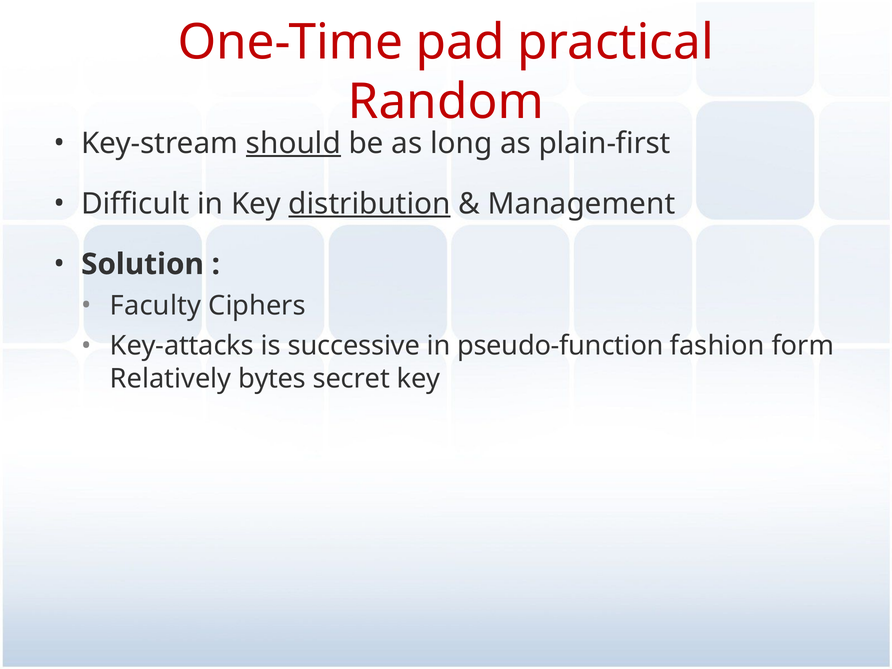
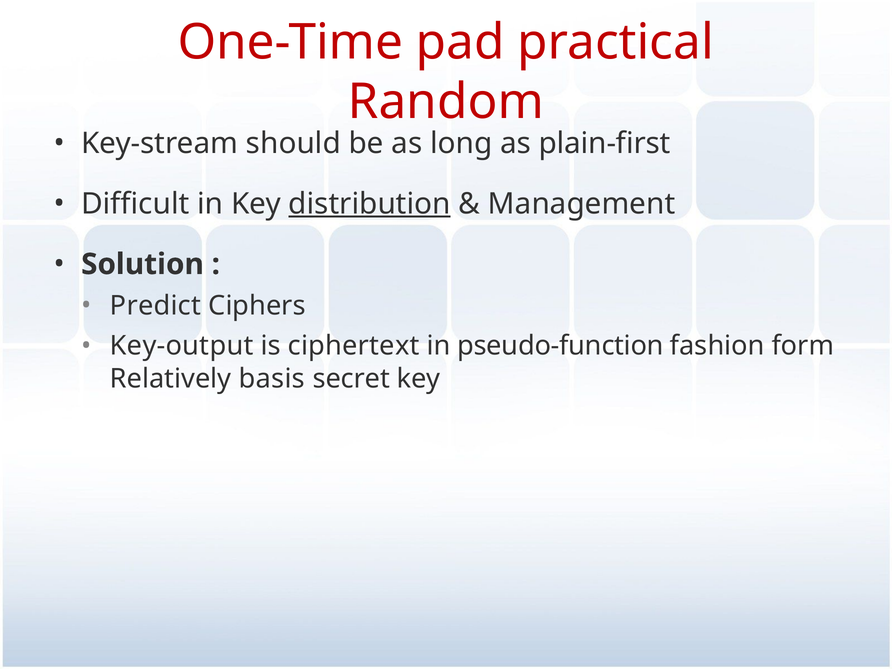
should underline: present -> none
Faculty: Faculty -> Predict
Key-attacks: Key-attacks -> Key-output
successive: successive -> ciphertext
bytes: bytes -> basis
